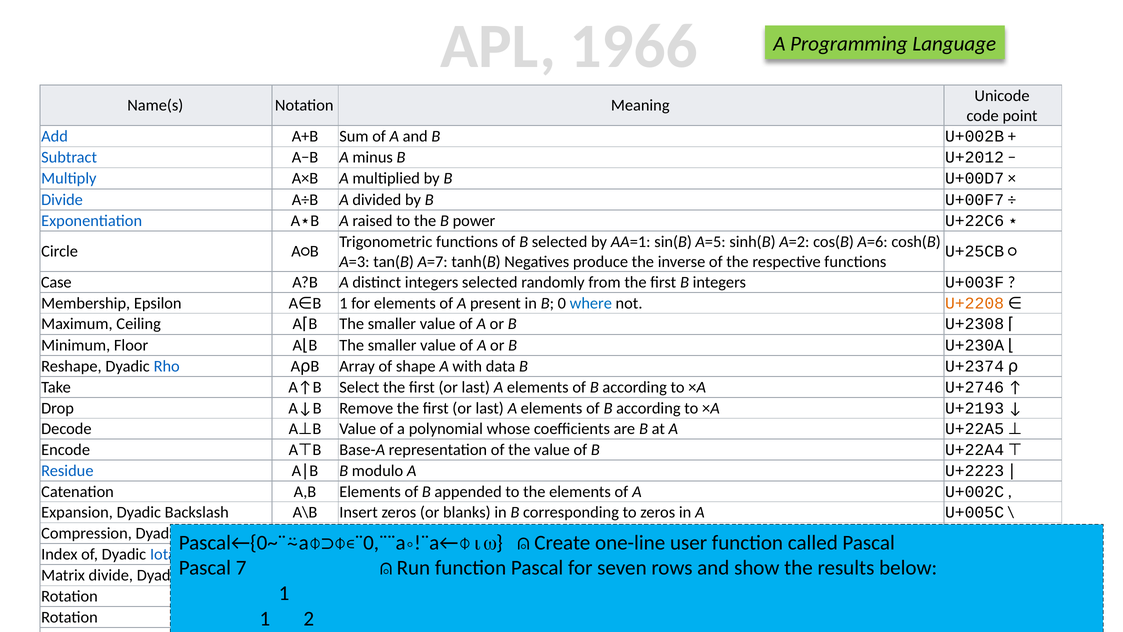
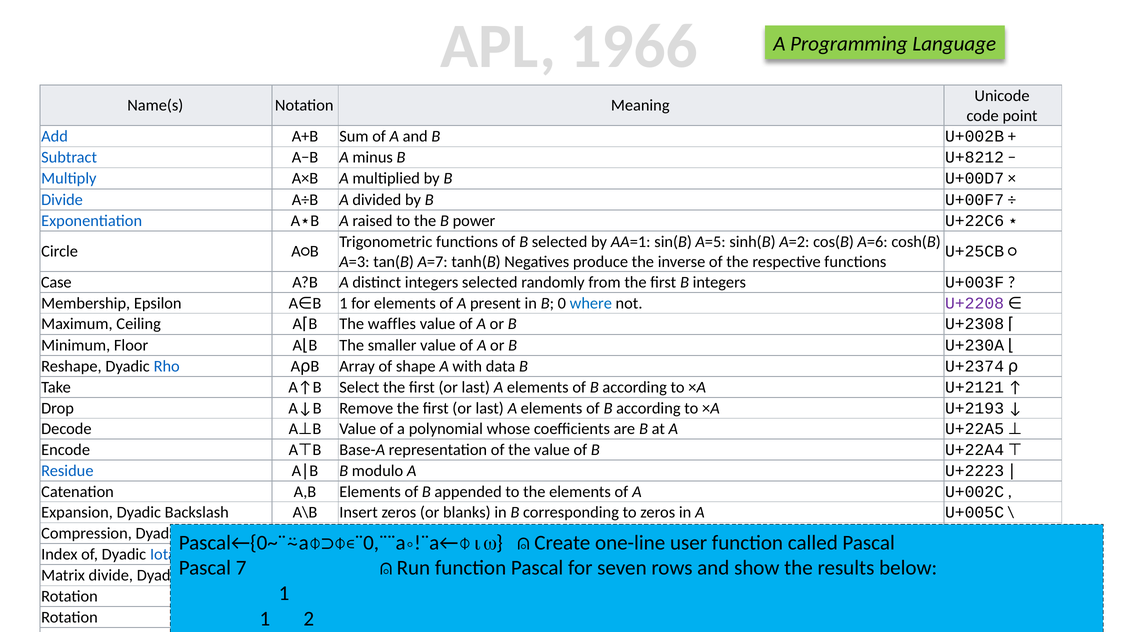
U+2012: U+2012 -> U+8212
U+2208 colour: orange -> purple
smaller at (392, 324): smaller -> waffles
U+2746: U+2746 -> U+2121
